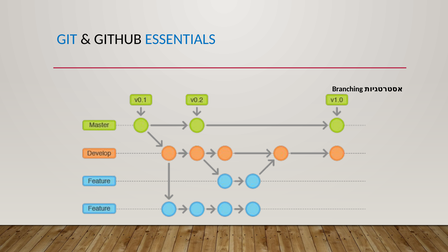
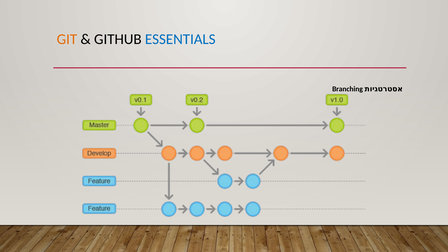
GIT colour: blue -> orange
